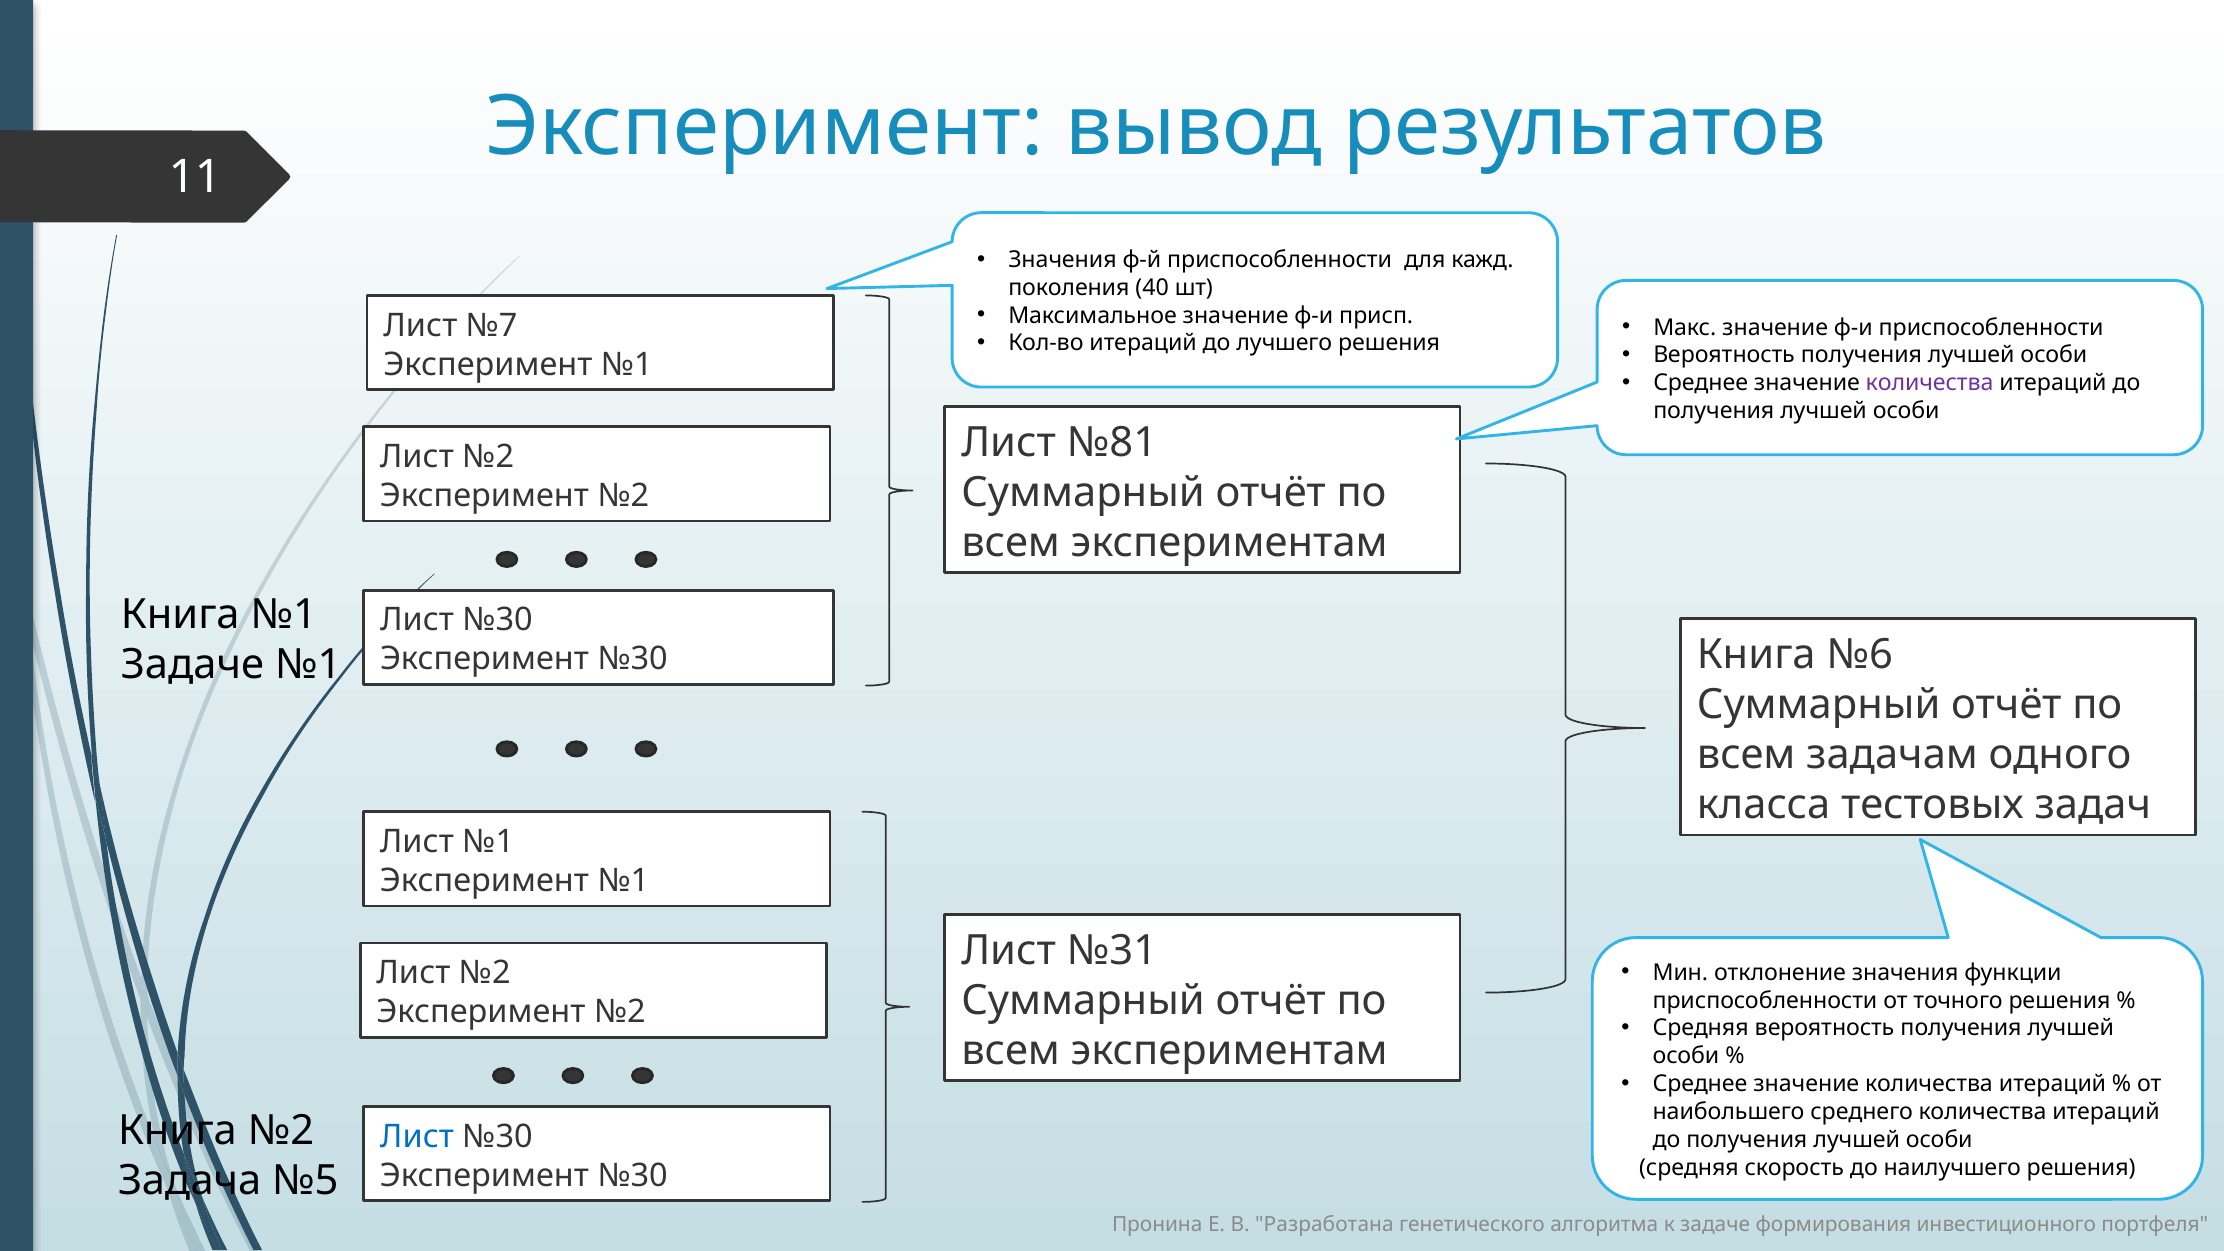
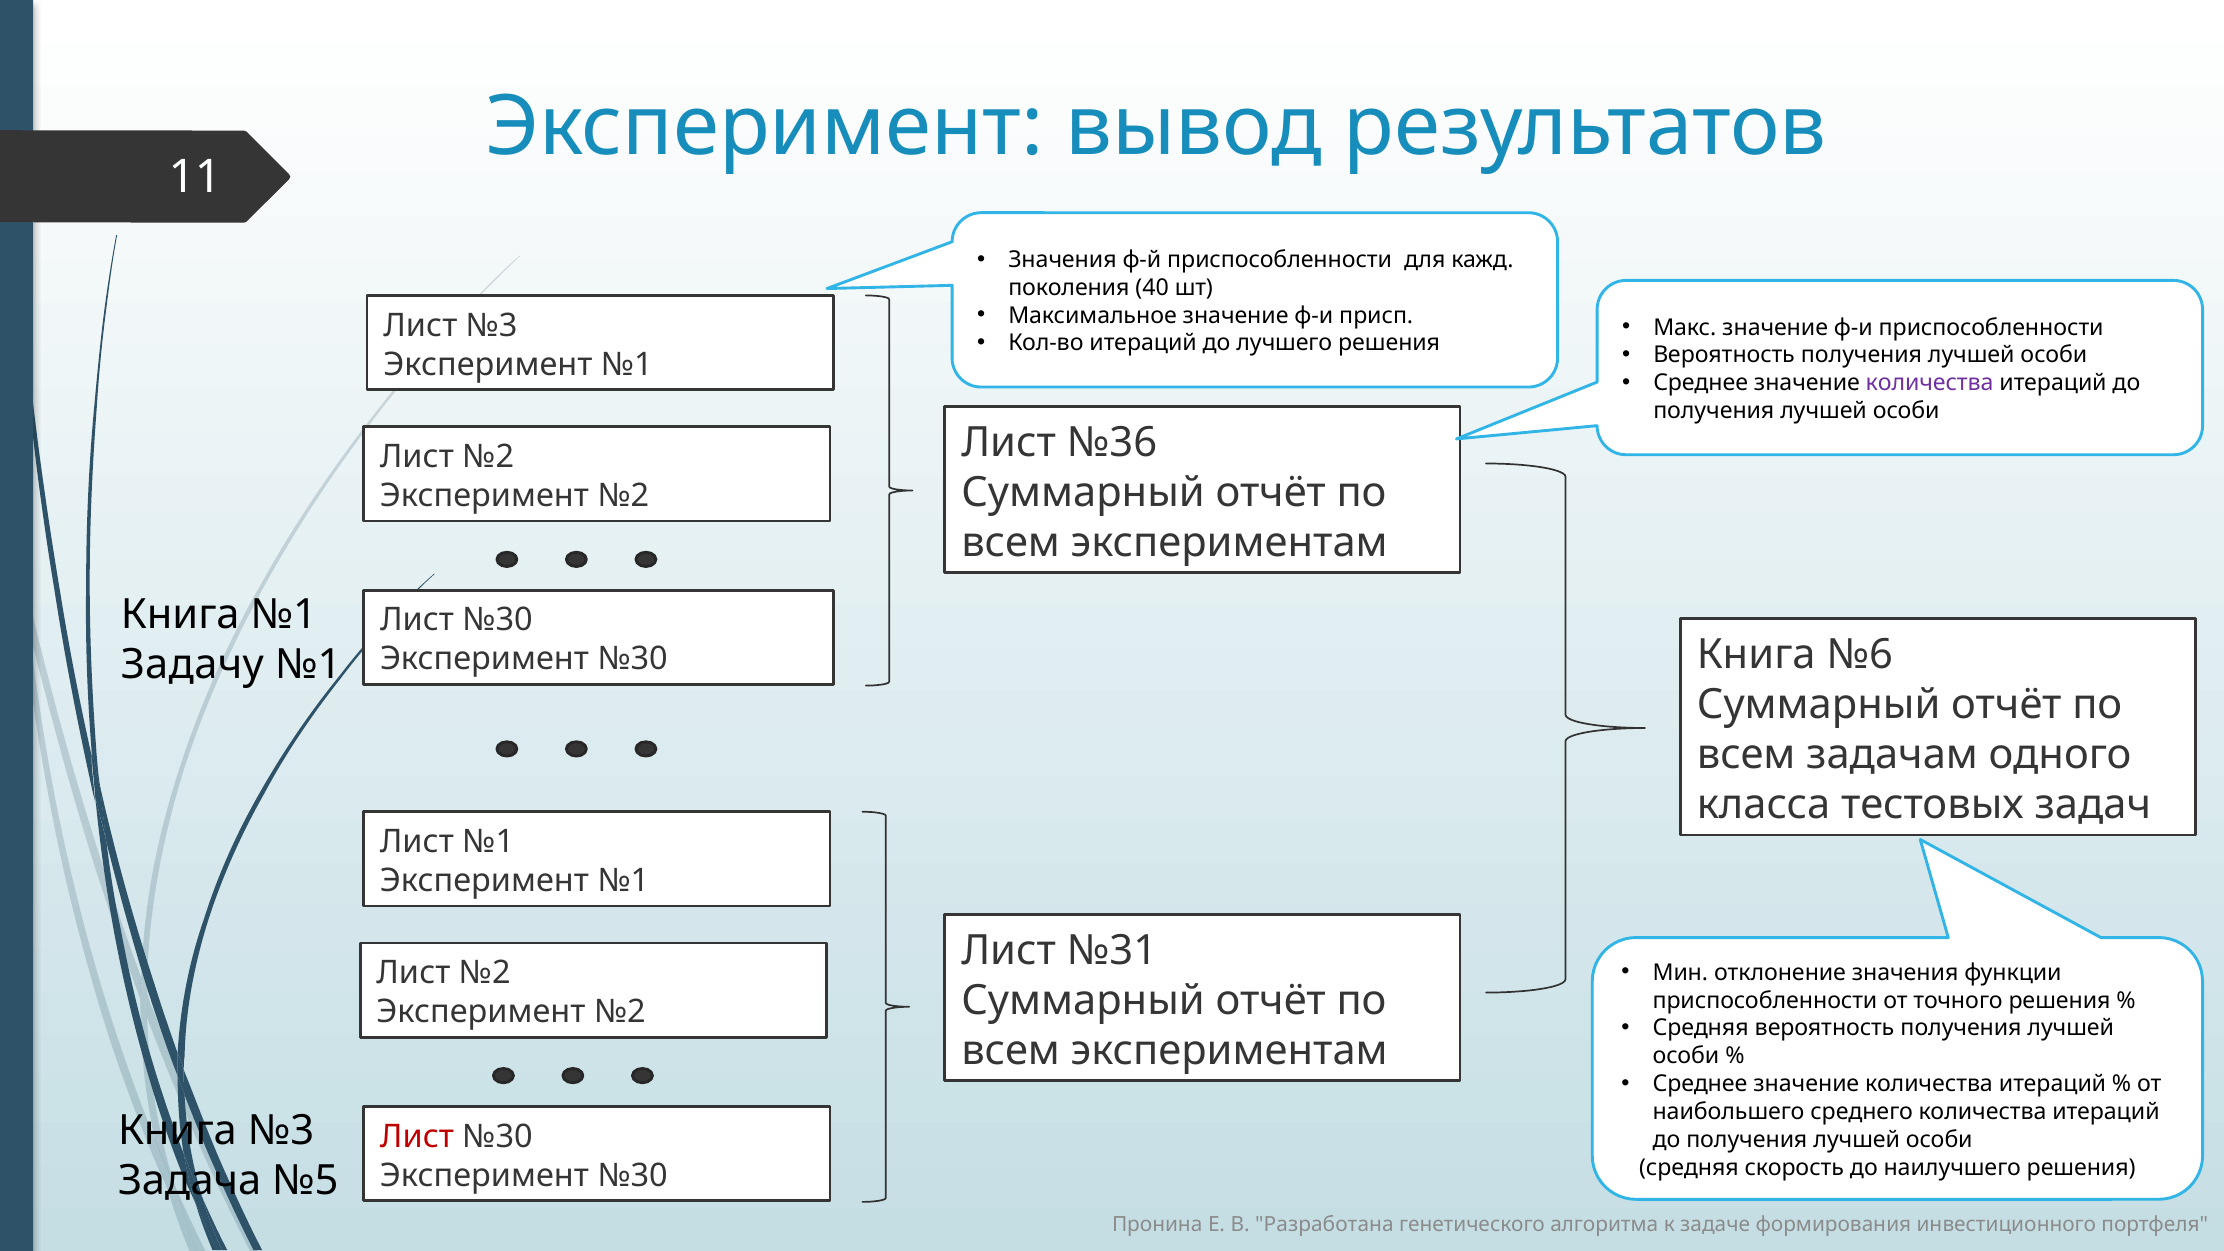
Лист №7: №7 -> №3
№81: №81 -> №36
Задаче at (193, 665): Задаче -> Задачу
Книга №2: №2 -> №3
Лист at (417, 1136) colour: blue -> red
